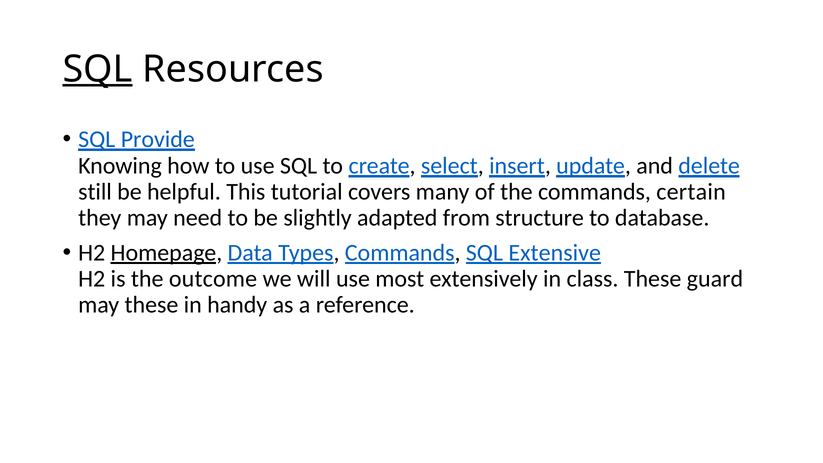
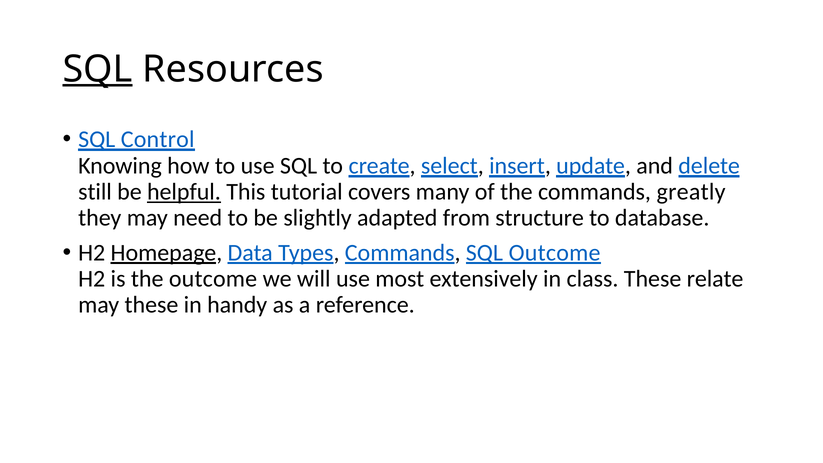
Provide: Provide -> Control
helpful underline: none -> present
certain: certain -> greatly
SQL Extensive: Extensive -> Outcome
guard: guard -> relate
